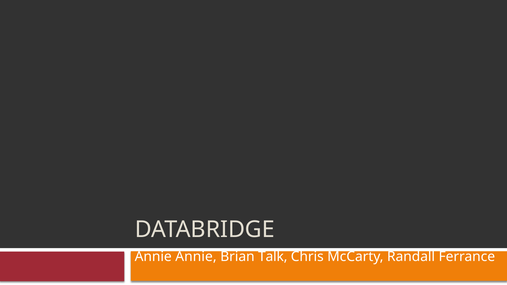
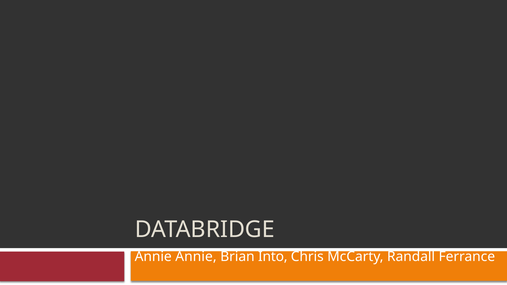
Talk: Talk -> Into
